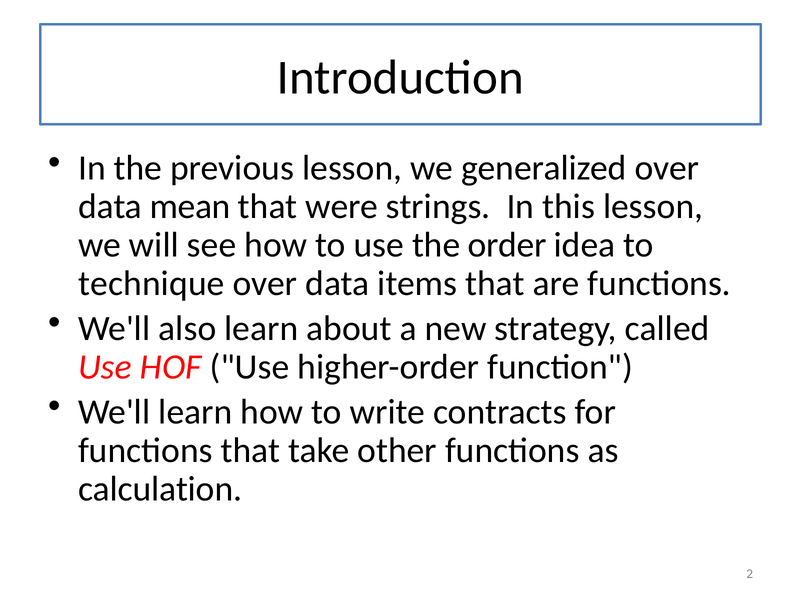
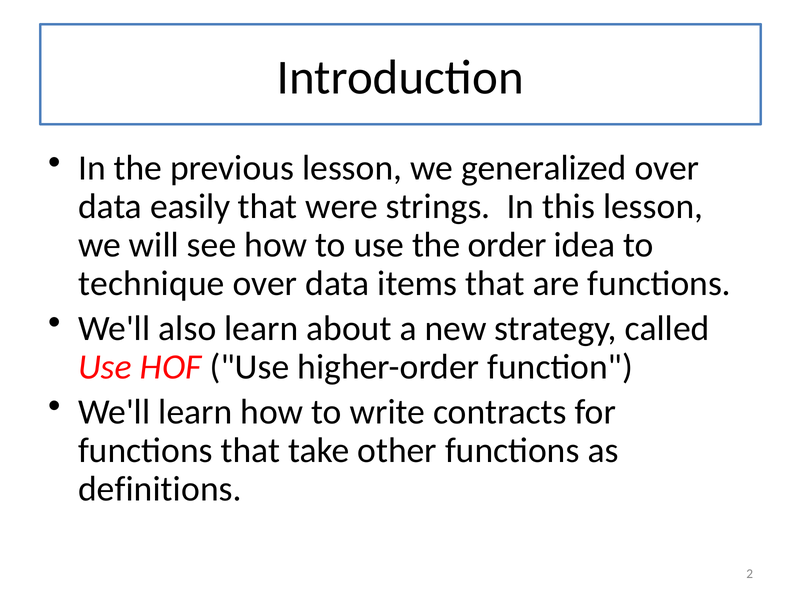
mean: mean -> easily
calculation: calculation -> definitions
